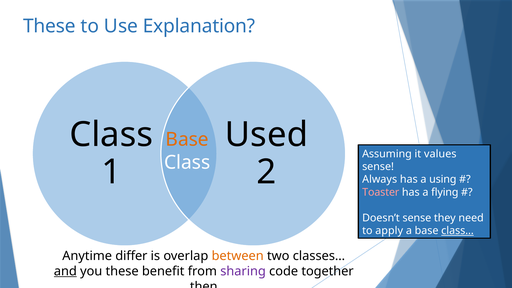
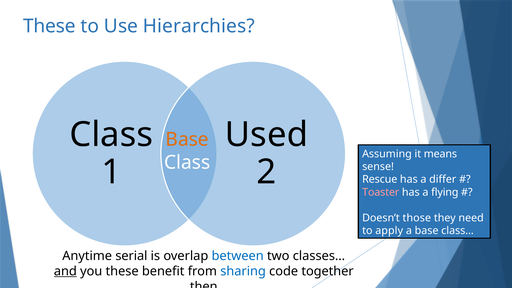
Explanation: Explanation -> Hierarchies
values: values -> means
Always: Always -> Rescue
using: using -> differ
Doesn’t sense: sense -> those
class… underline: present -> none
differ: differ -> serial
between colour: orange -> blue
sharing colour: purple -> blue
